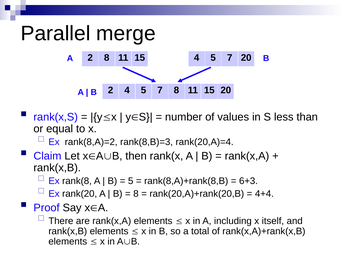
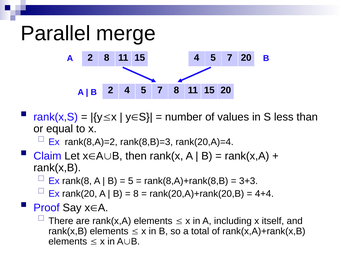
6+3: 6+3 -> 3+3
